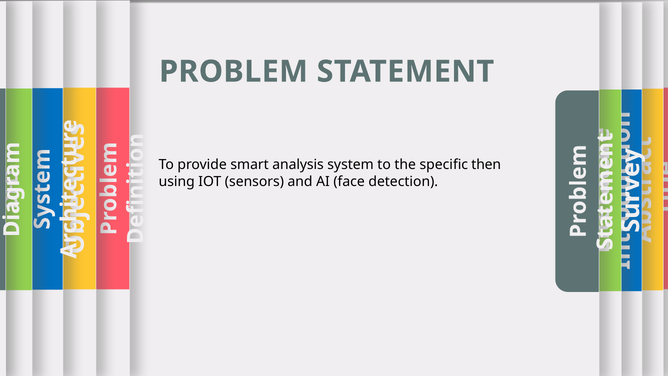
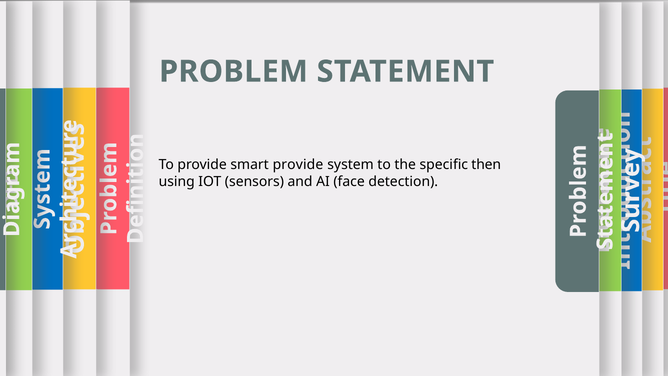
smart analysis: analysis -> provide
